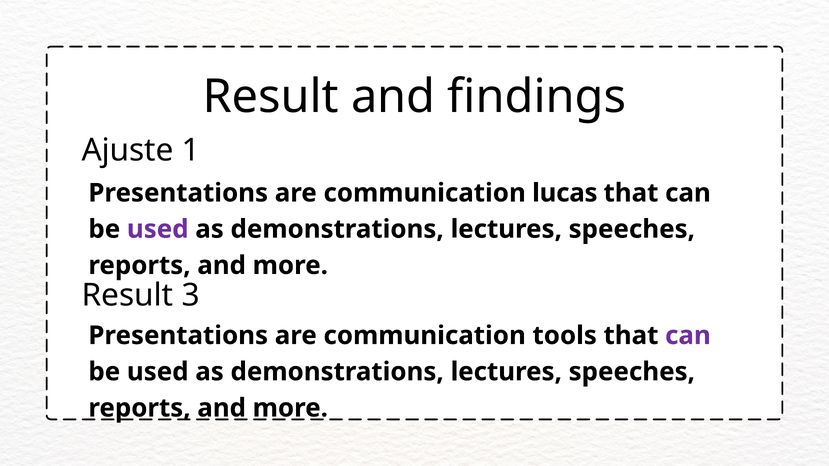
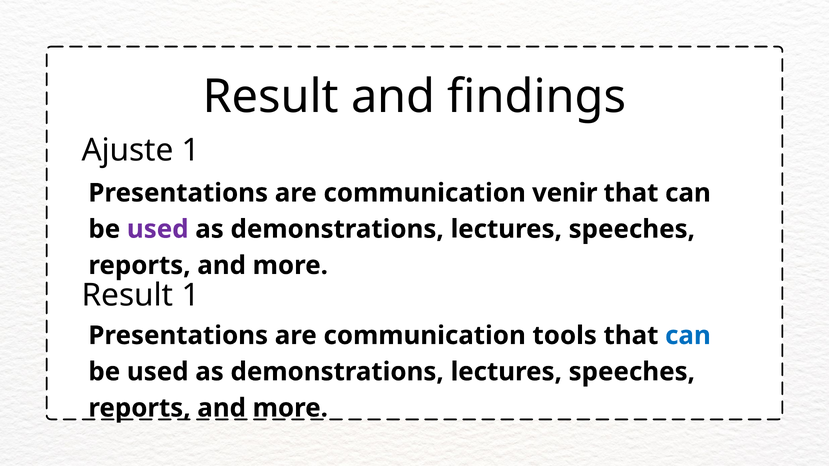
lucas: lucas -> venir
Result 3: 3 -> 1
can at (688, 336) colour: purple -> blue
